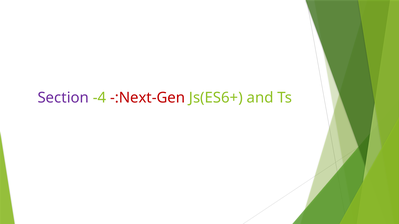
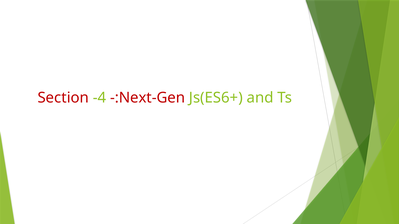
Section colour: purple -> red
